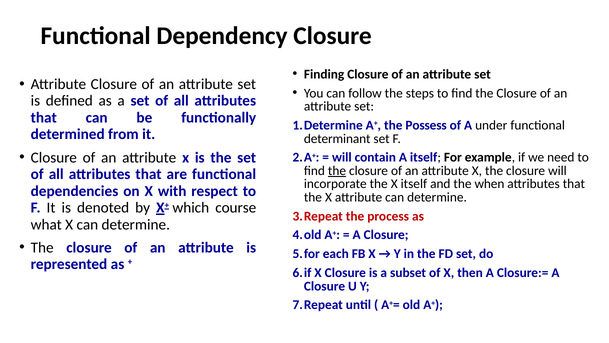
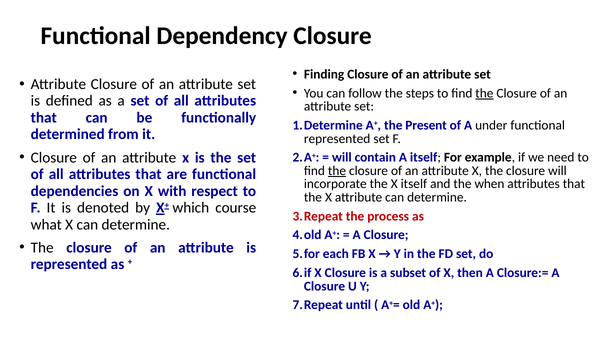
the at (484, 93) underline: none -> present
Possess: Possess -> Present
determinant at (337, 138): determinant -> represented
